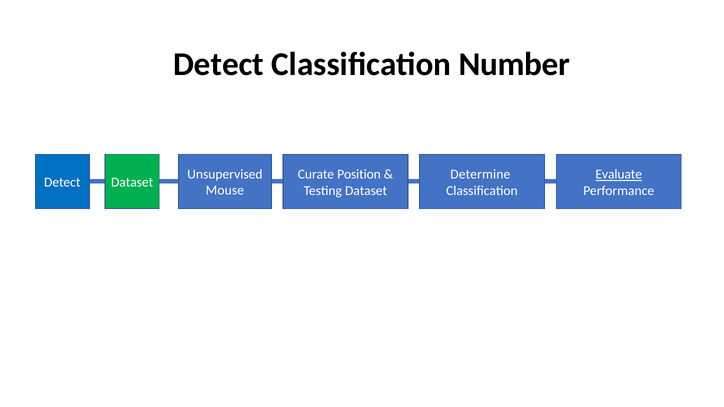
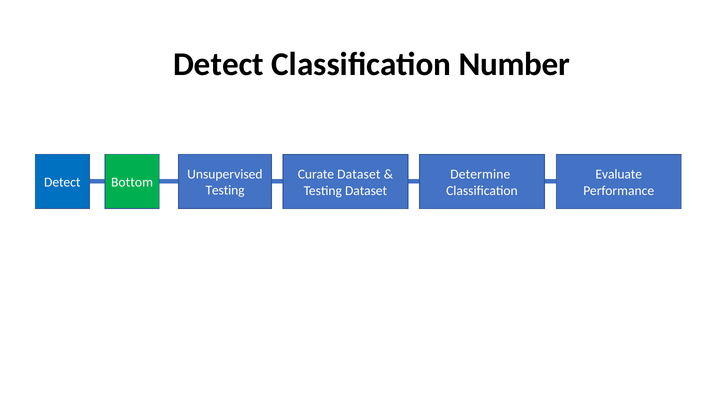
Curate Position: Position -> Dataset
Evaluate underline: present -> none
Detect Dataset: Dataset -> Bottom
Mouse at (225, 190): Mouse -> Testing
